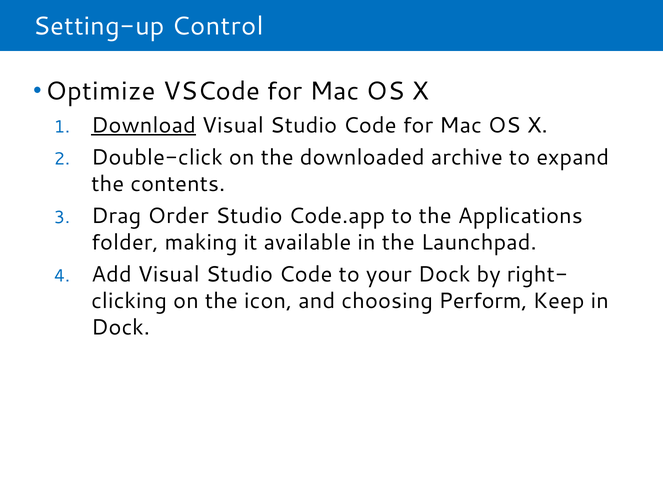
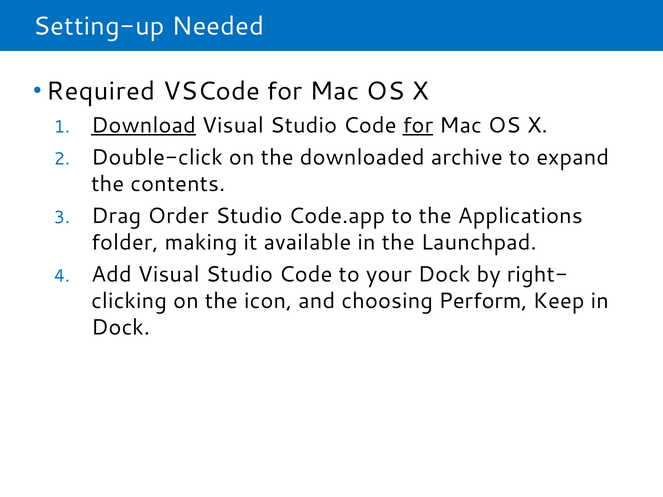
Control: Control -> Needed
Optimize: Optimize -> Required
for at (418, 125) underline: none -> present
